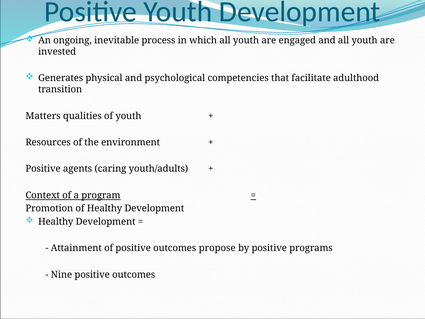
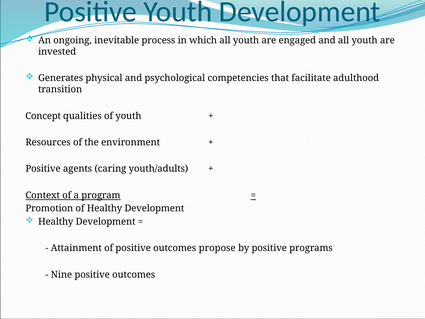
Matters: Matters -> Concept
